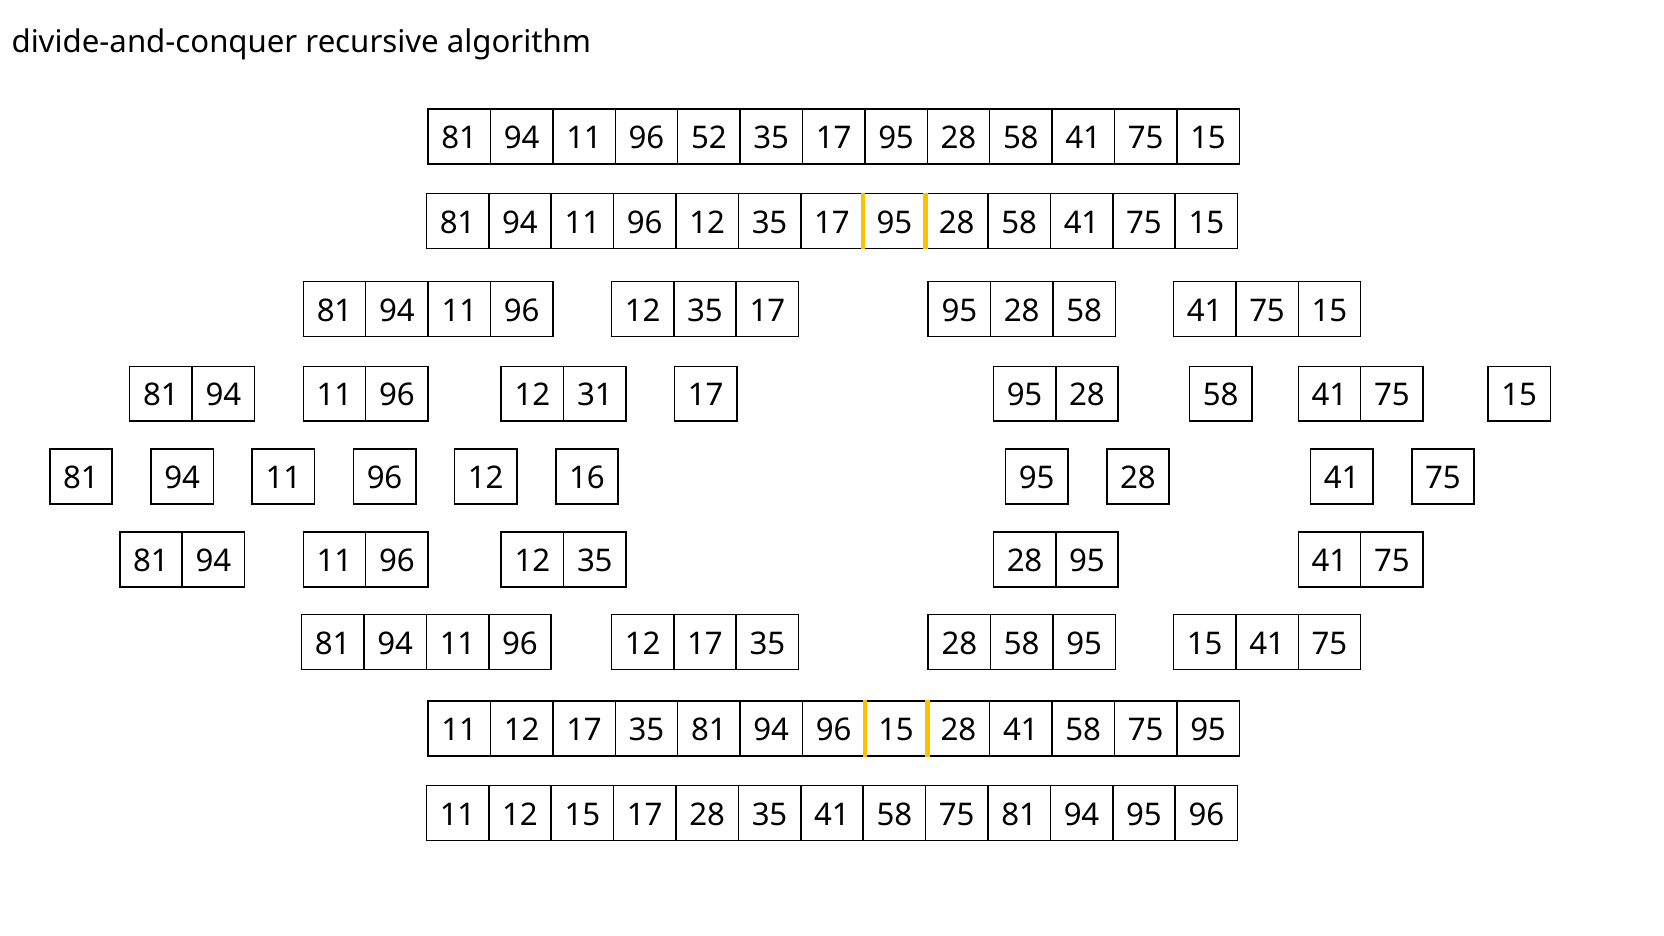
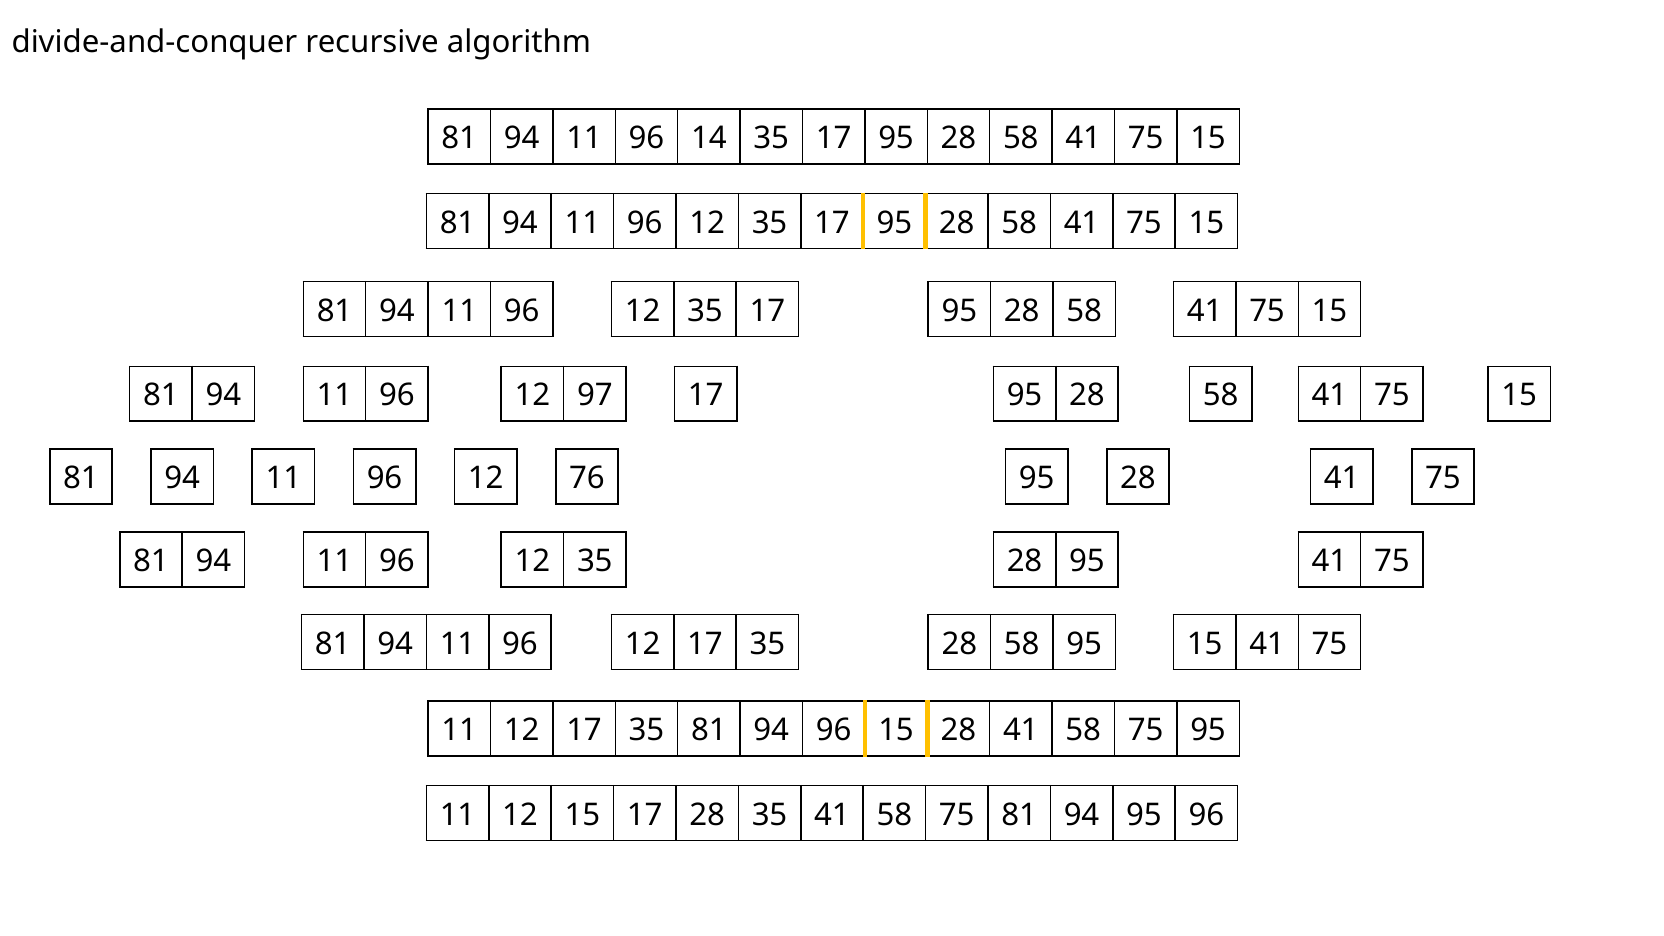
52: 52 -> 14
31: 31 -> 97
16: 16 -> 76
